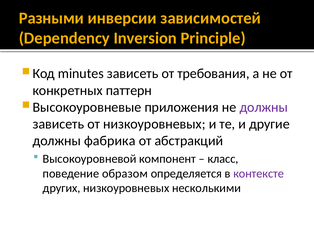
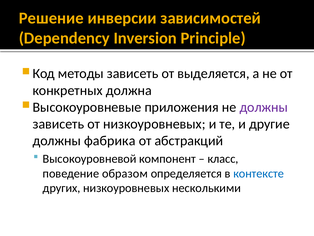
Разными: Разными -> Решение
minutes: minutes -> методы
требования: требования -> выделяется
паттерн: паттерн -> должна
контексте colour: purple -> blue
